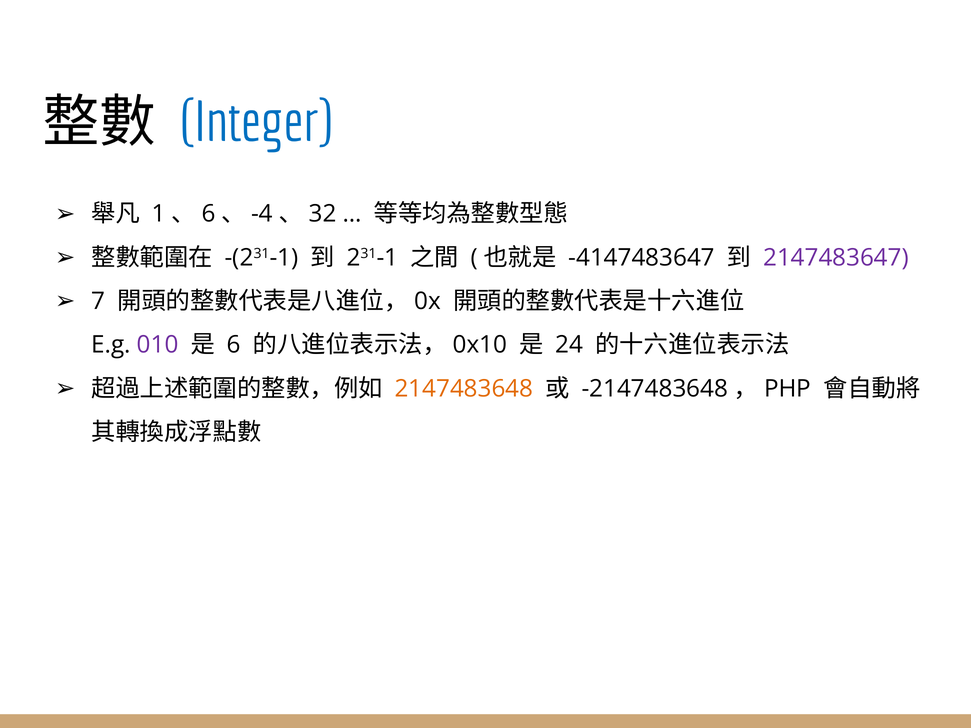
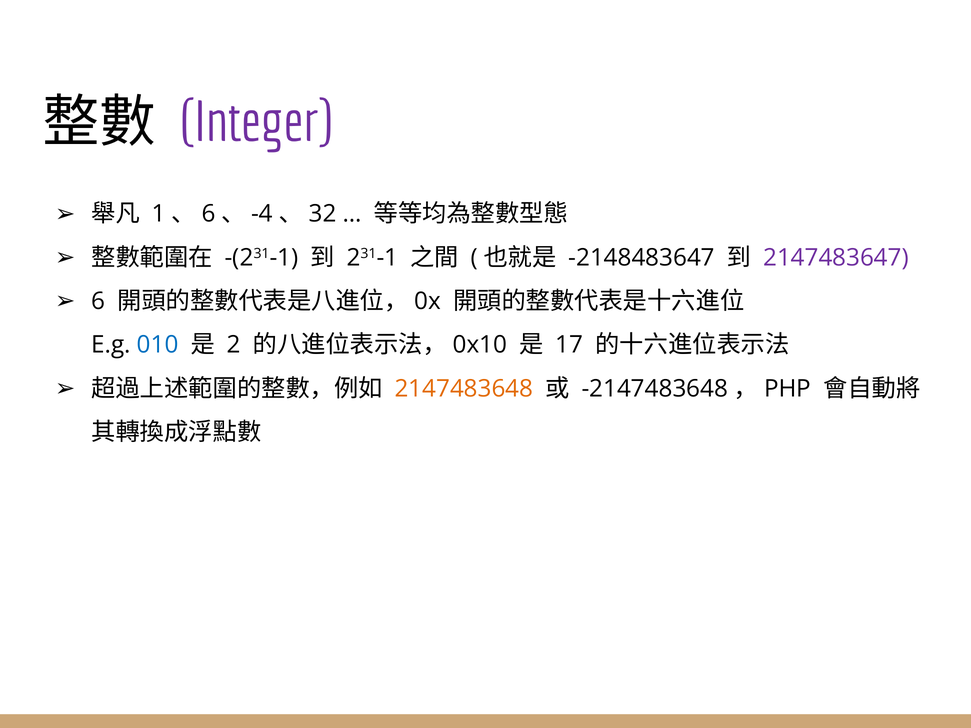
Integer colour: blue -> purple
-4147483647: -4147483647 -> -2148483647
7: 7 -> 6
010 colour: purple -> blue
6: 6 -> 2
24: 24 -> 17
